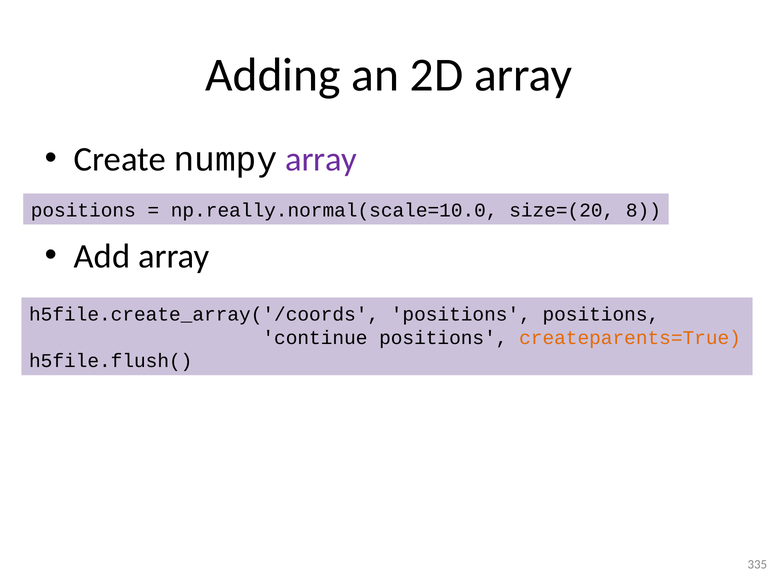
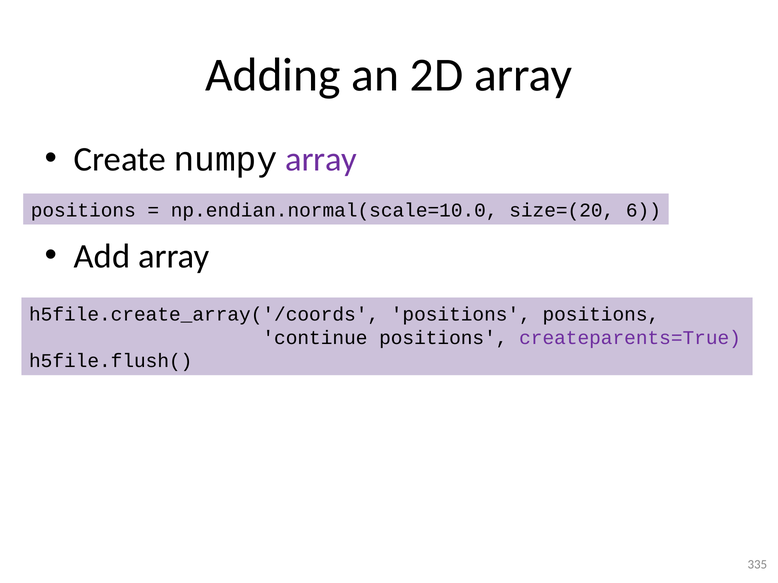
np.really.normal(scale=10.0: np.really.normal(scale=10.0 -> np.endian.normal(scale=10.0
8: 8 -> 6
createparents=True colour: orange -> purple
